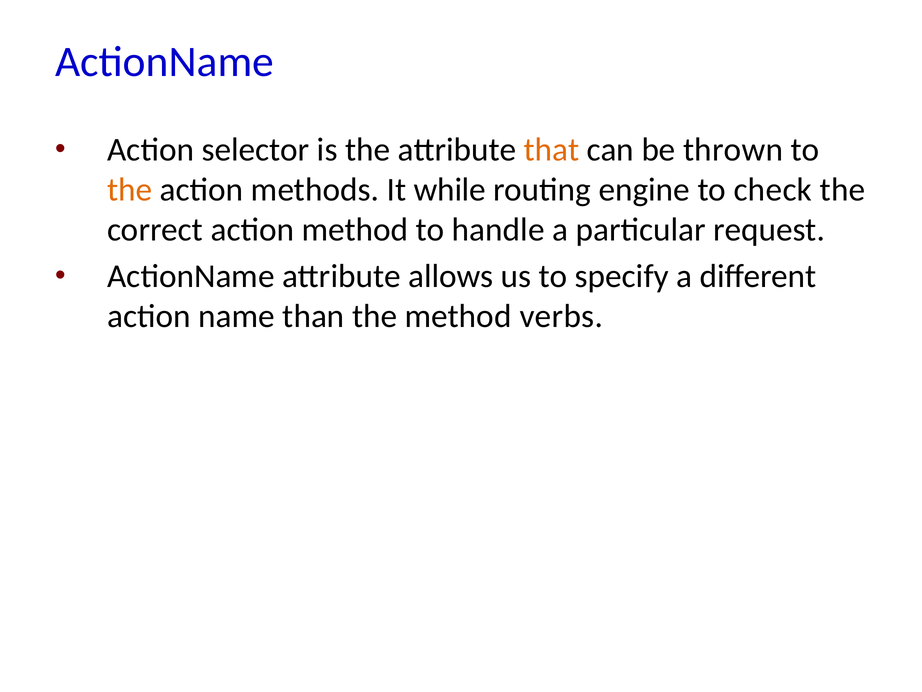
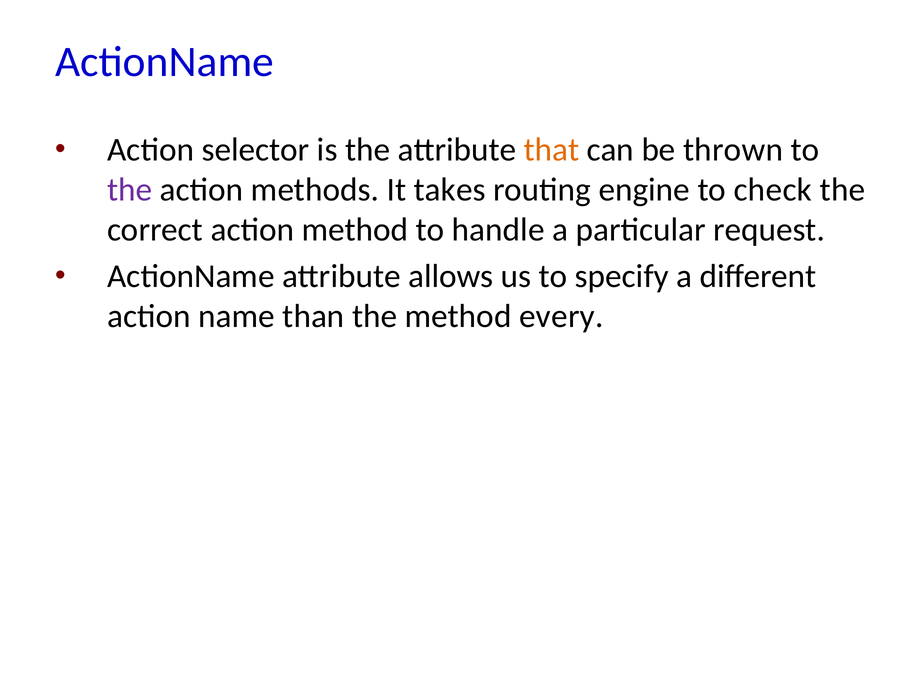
the at (130, 190) colour: orange -> purple
while: while -> takes
verbs: verbs -> every
